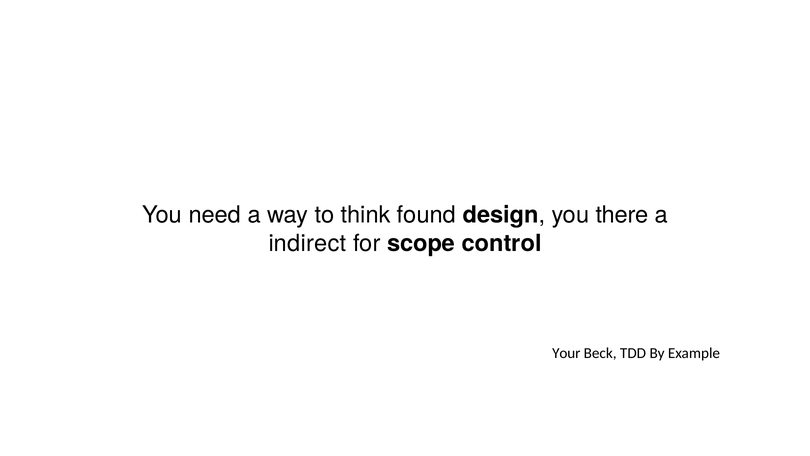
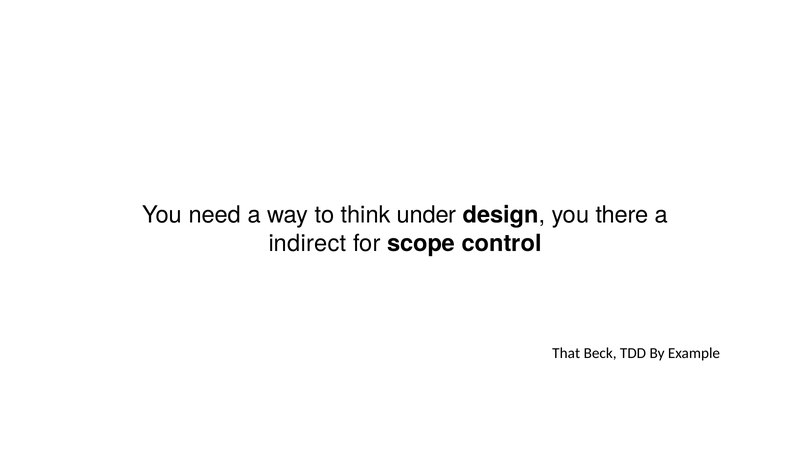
found: found -> under
Your: Your -> That
